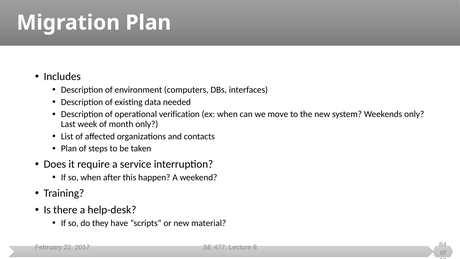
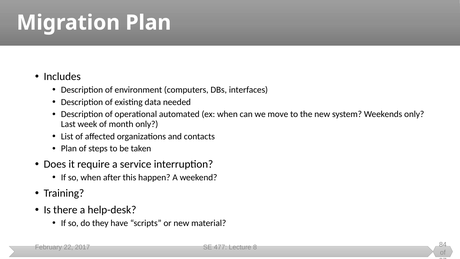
verification: verification -> automated
